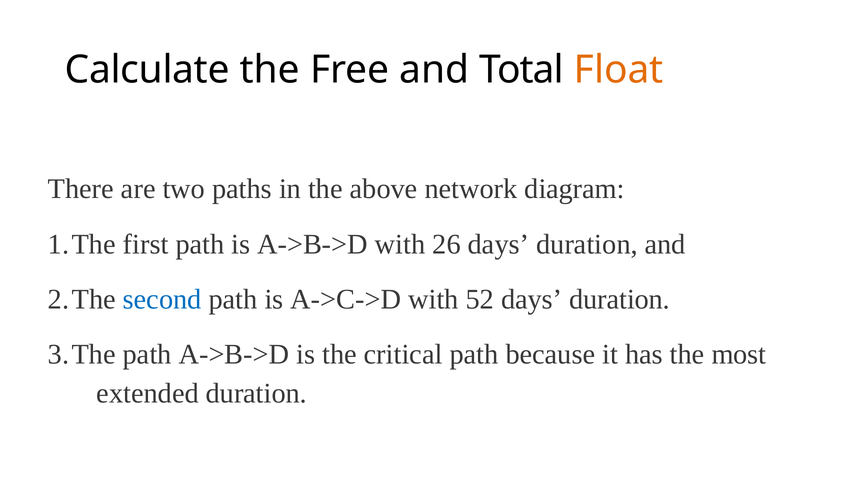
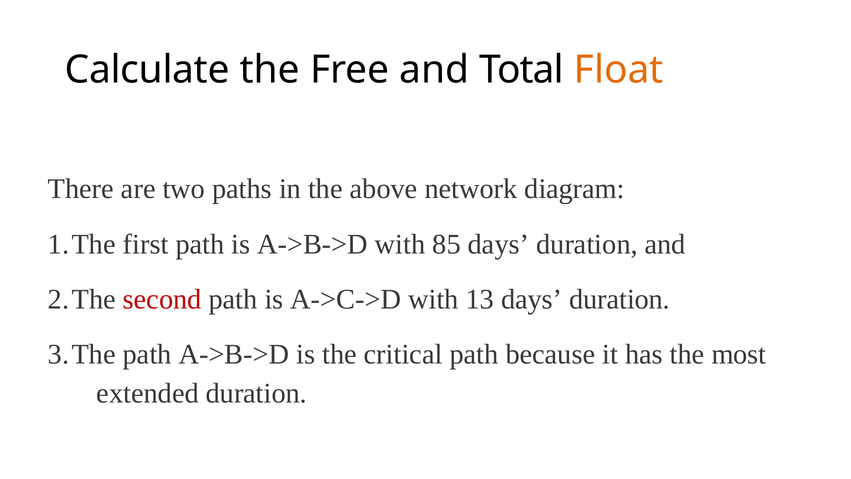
26: 26 -> 85
second colour: blue -> red
52: 52 -> 13
